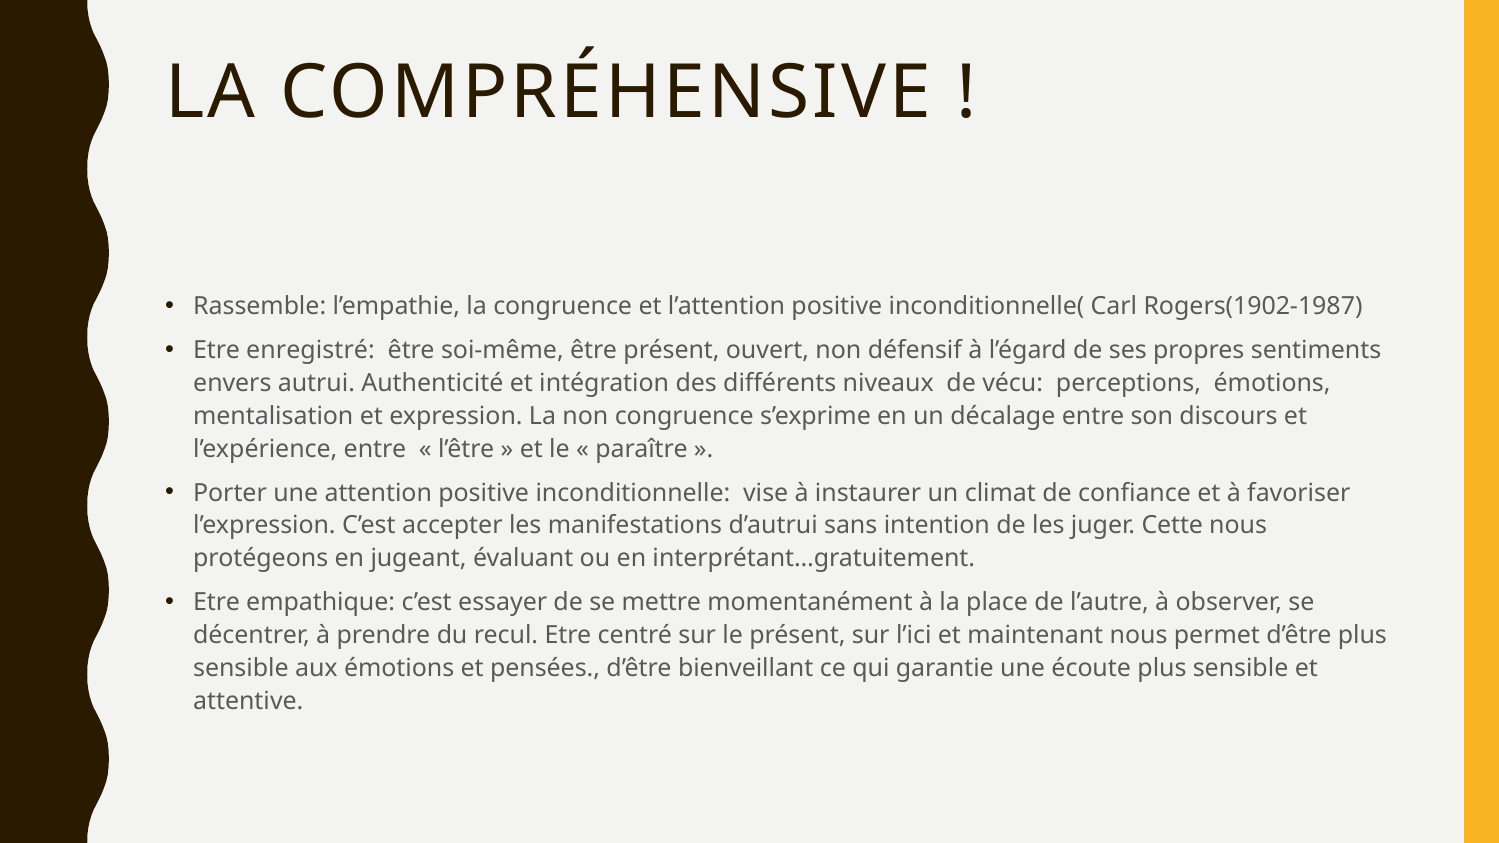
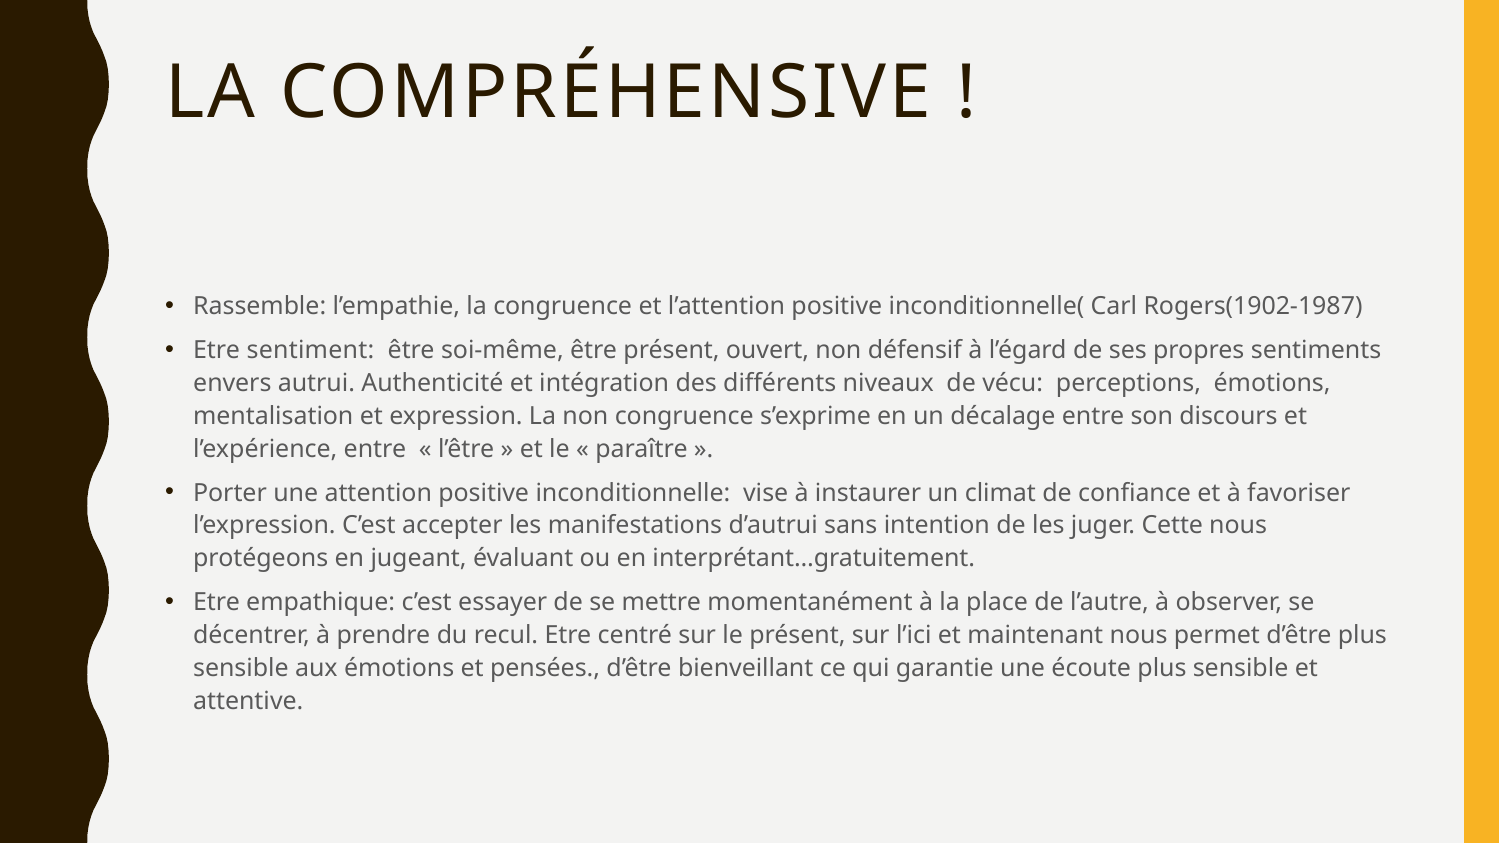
enregistré: enregistré -> sentiment
